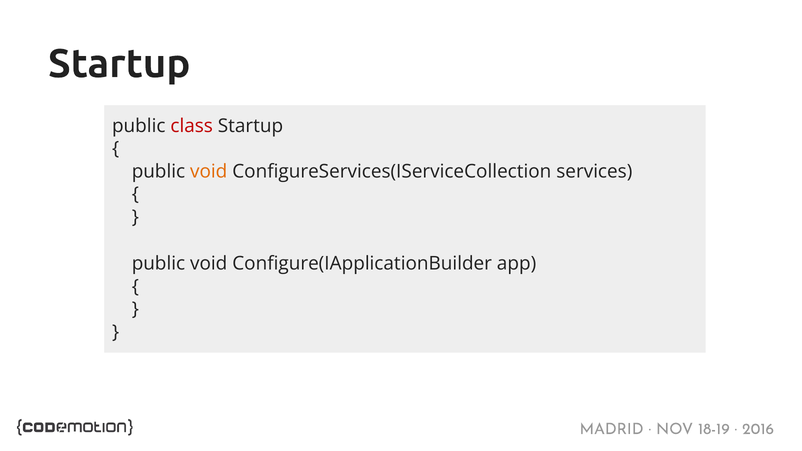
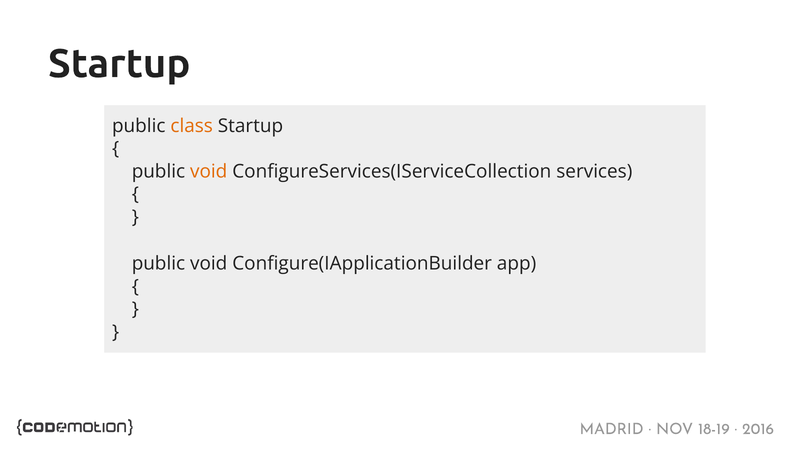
class colour: red -> orange
